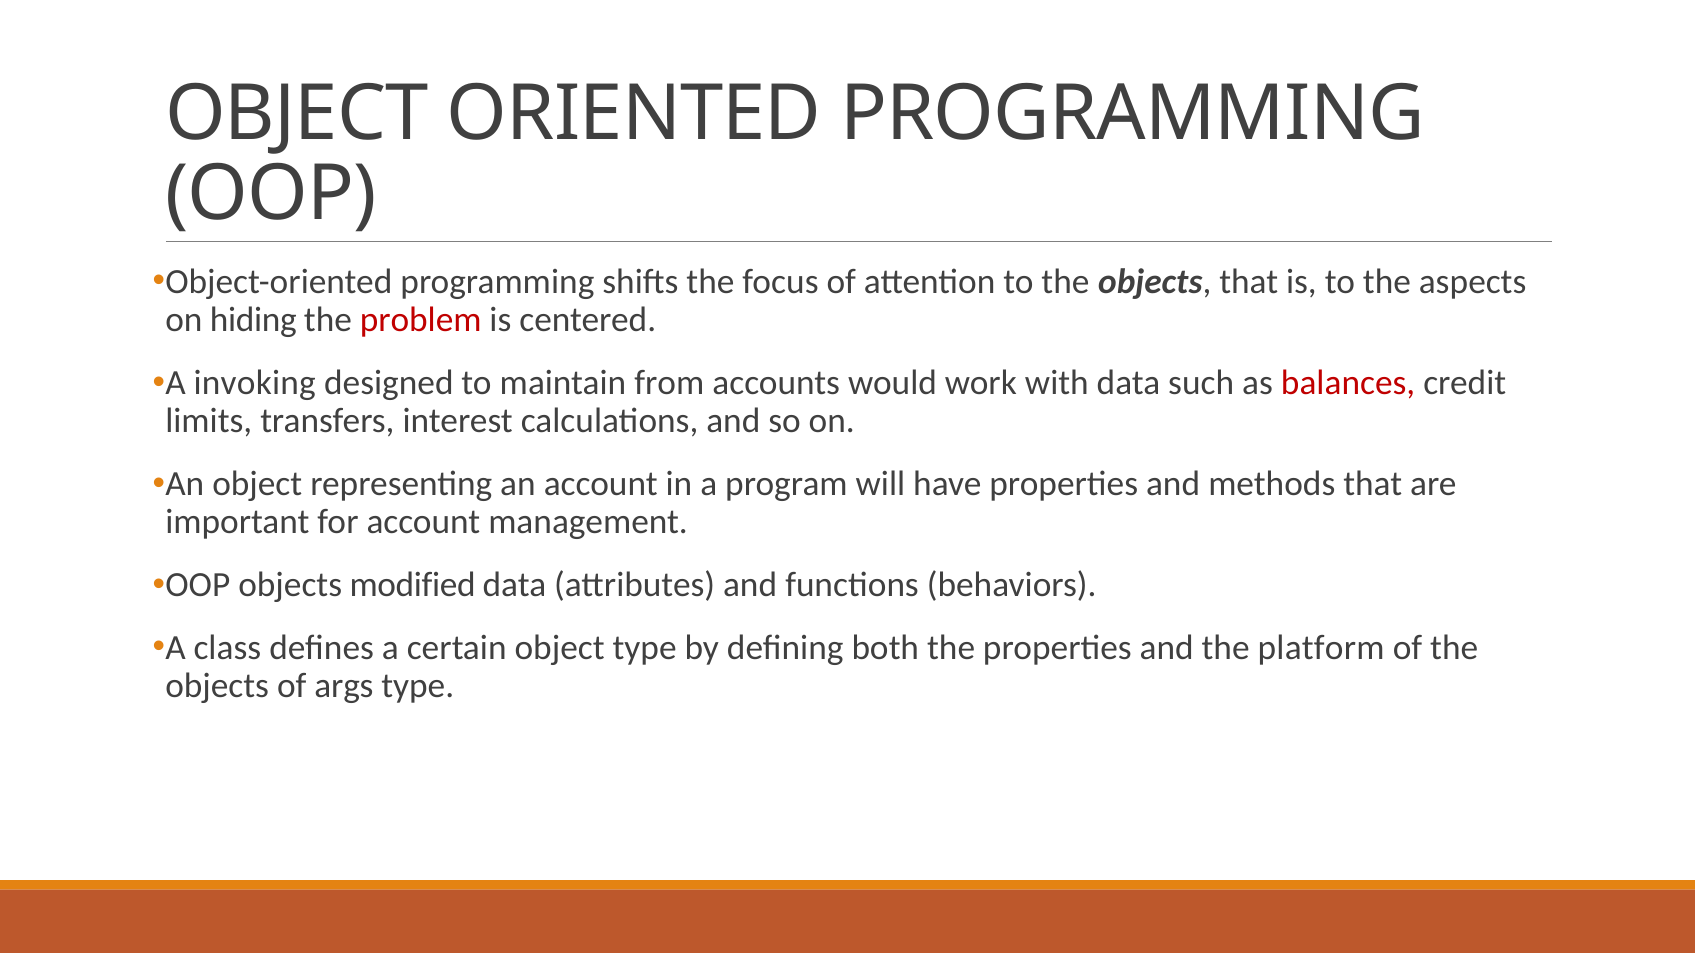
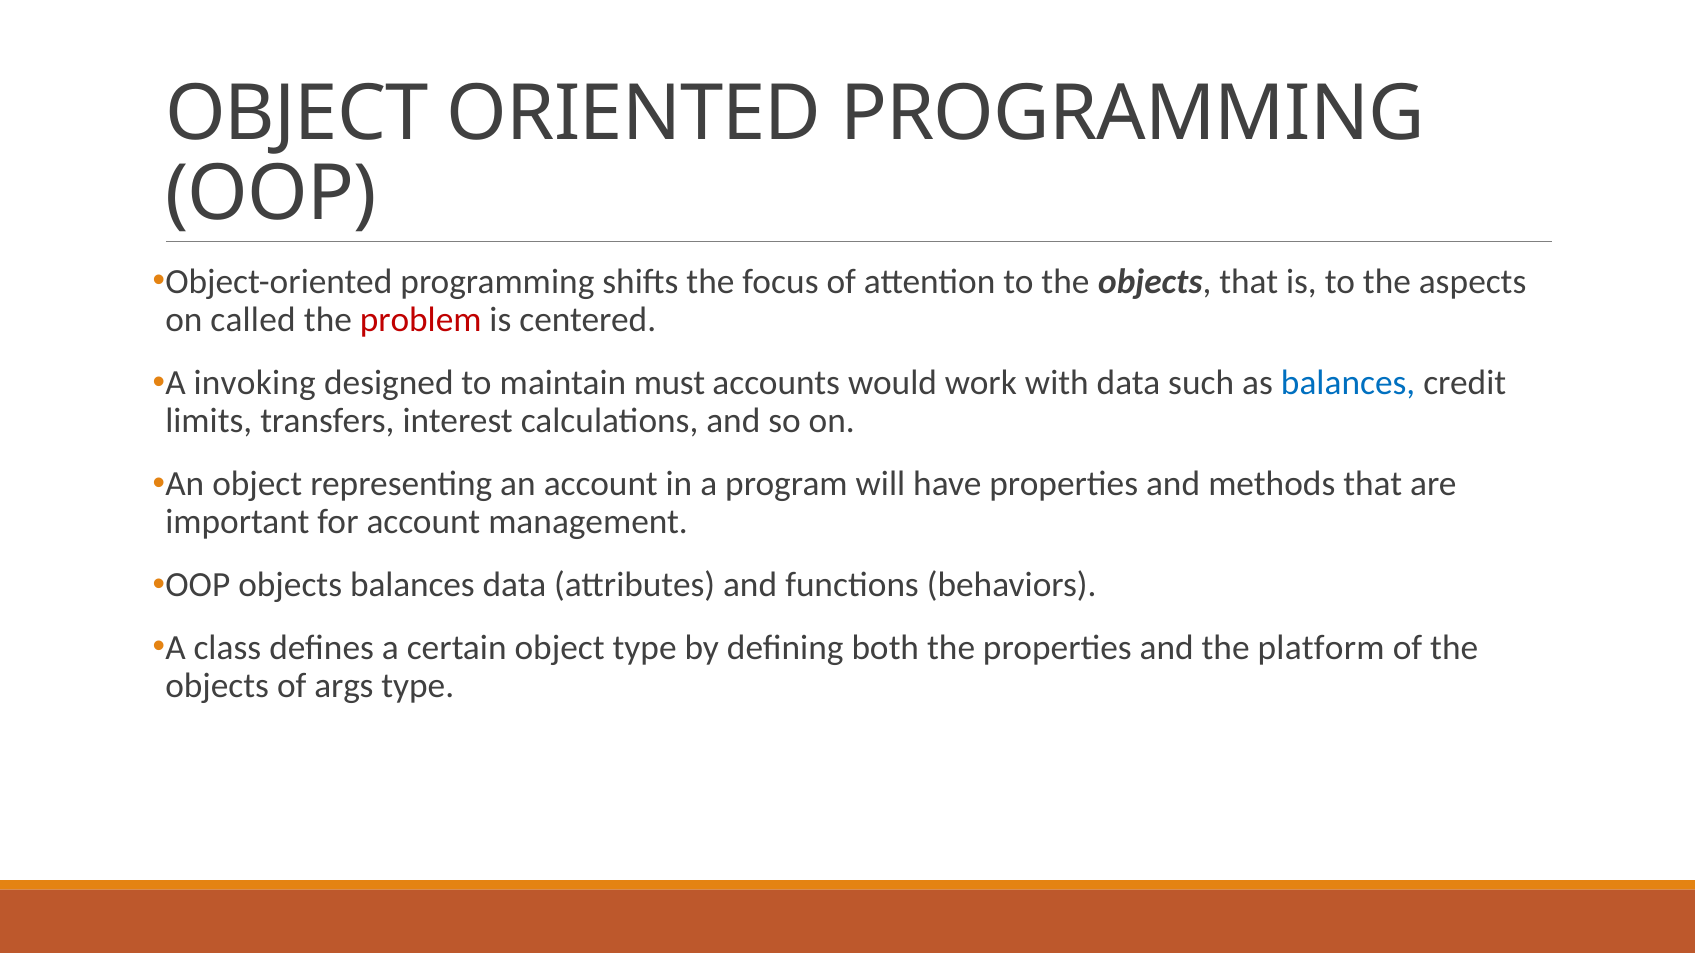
hiding: hiding -> called
from: from -> must
balances at (1348, 383) colour: red -> blue
objects modified: modified -> balances
